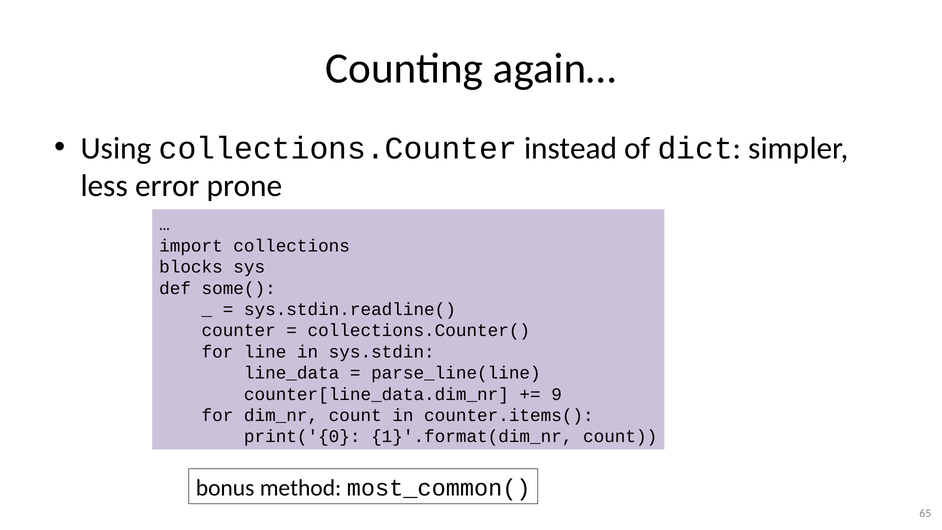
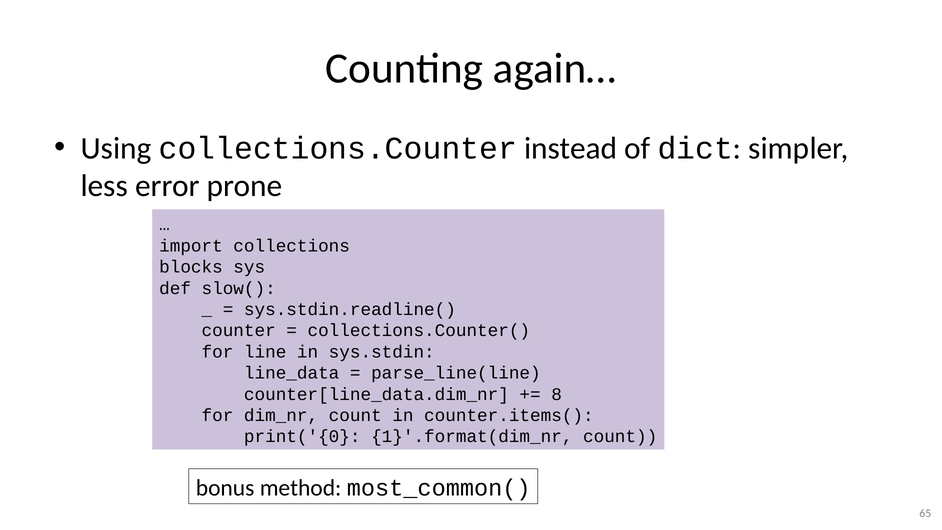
some(: some( -> slow(
9: 9 -> 8
